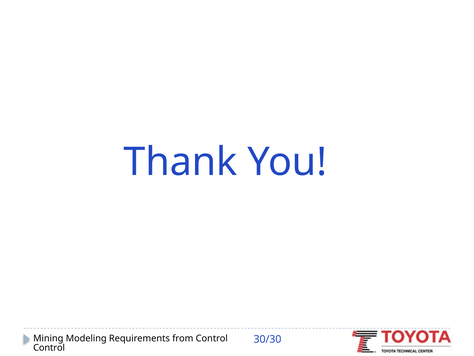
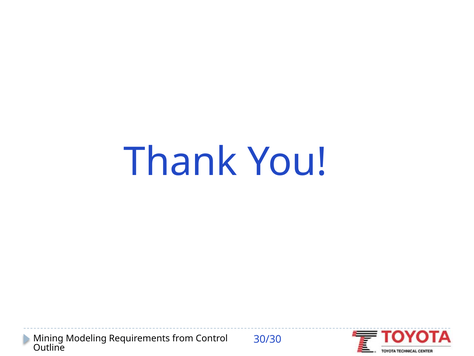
Control at (49, 347): Control -> Outline
